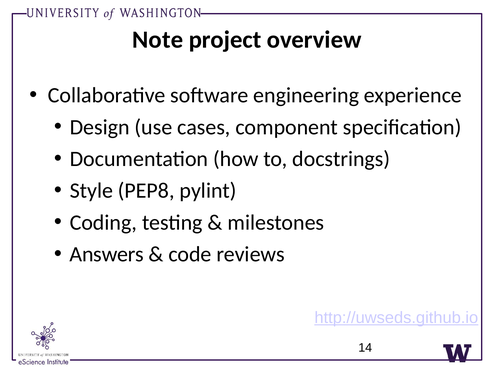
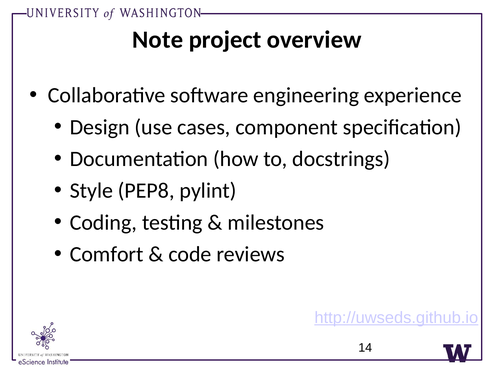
Answers: Answers -> Comfort
